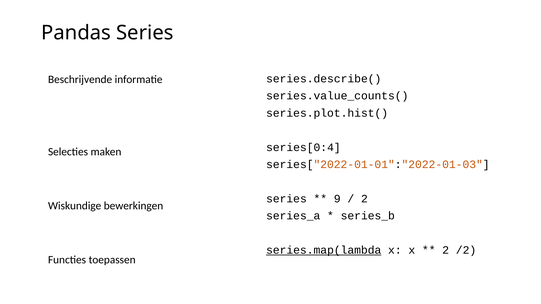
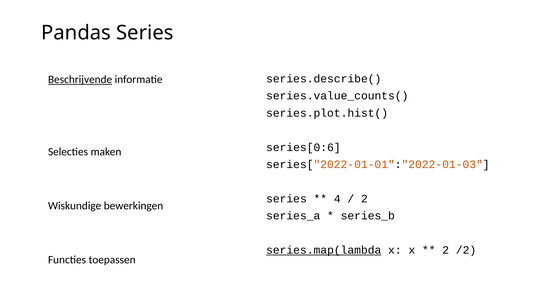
Beschrijvende underline: none -> present
series[0:4: series[0:4 -> series[0:6
9: 9 -> 4
